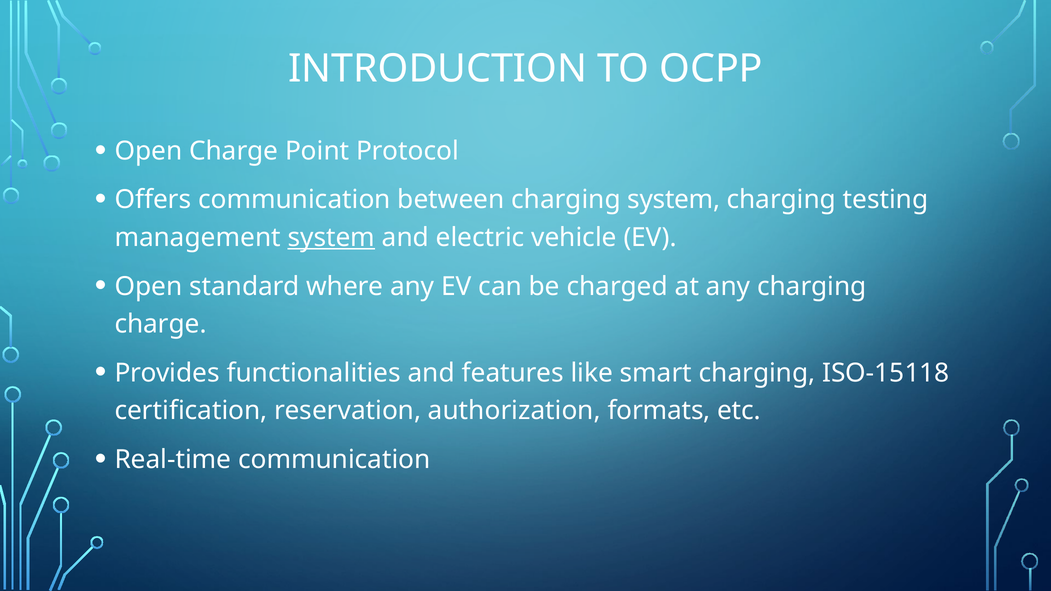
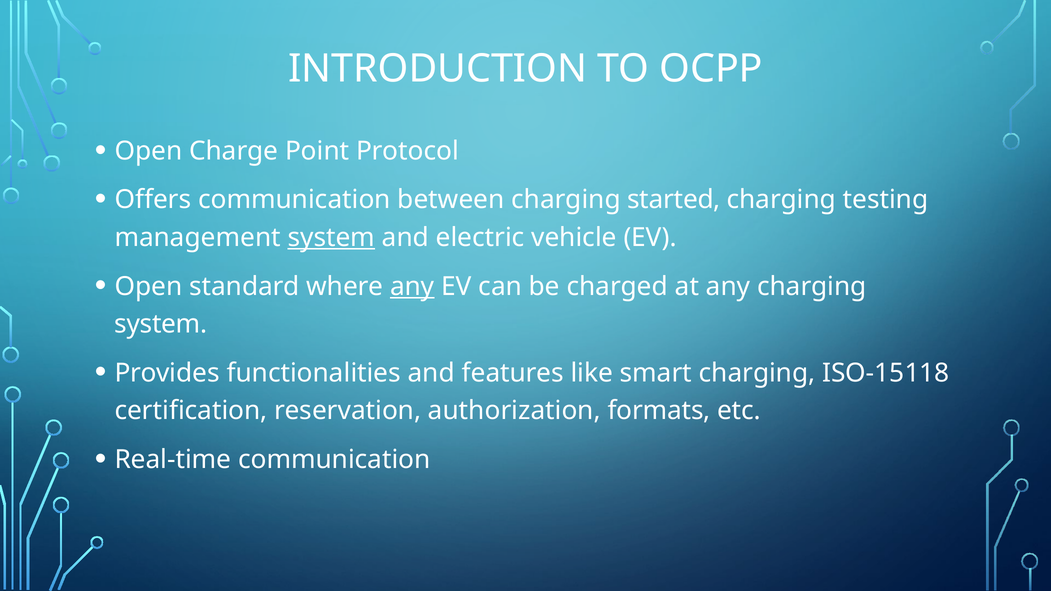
charging system: system -> started
any at (412, 286) underline: none -> present
charge at (161, 324): charge -> system
